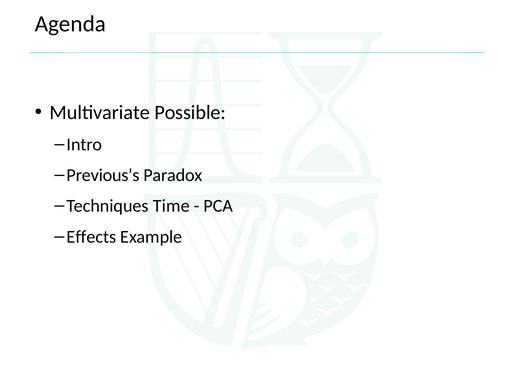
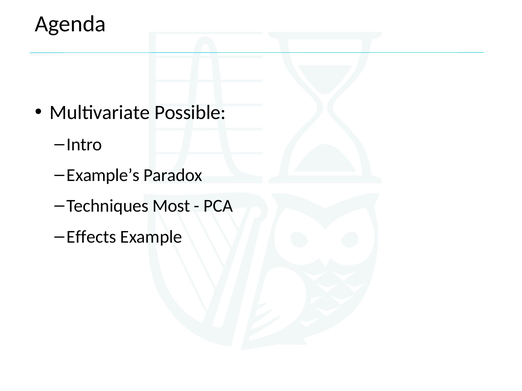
Previous’s: Previous’s -> Example’s
Time: Time -> Most
